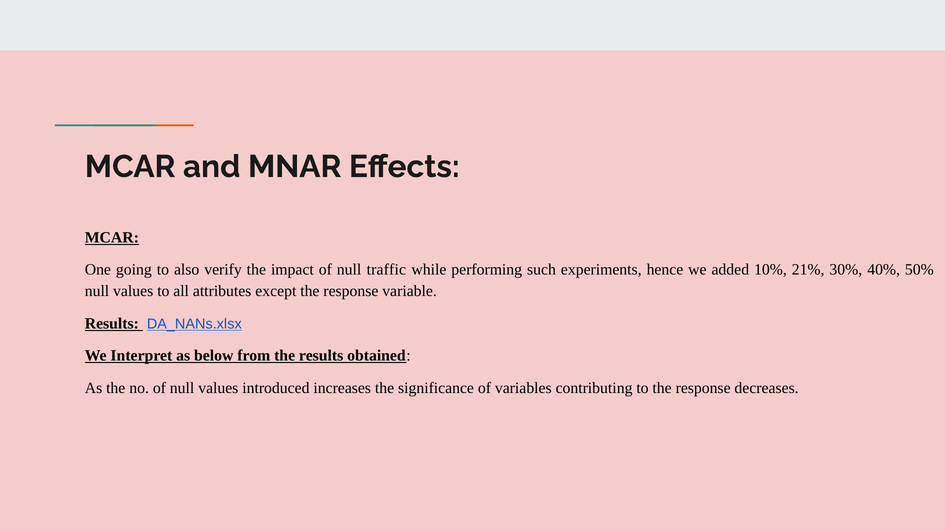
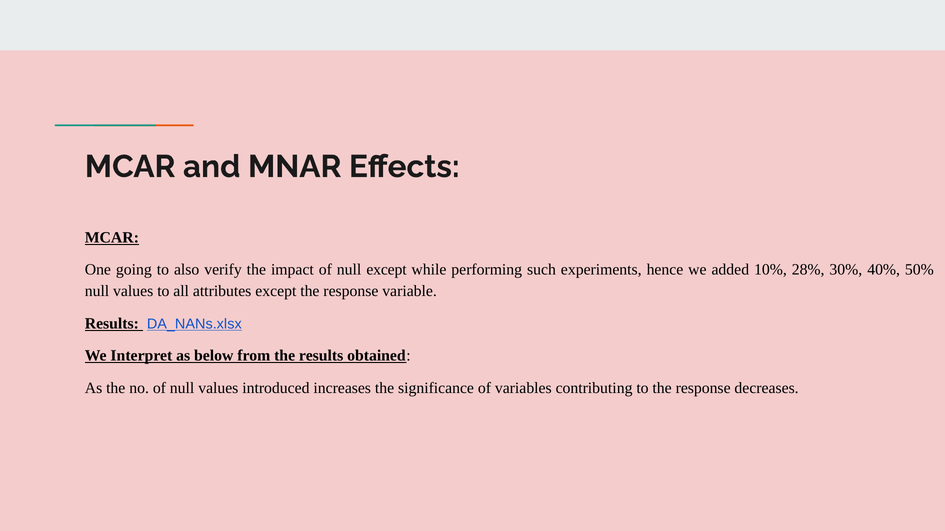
null traffic: traffic -> except
21%: 21% -> 28%
